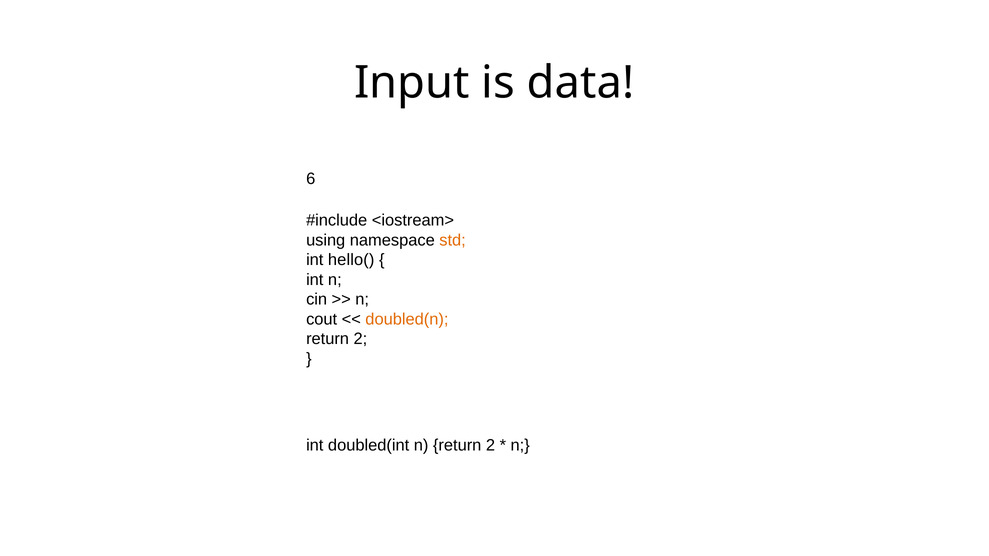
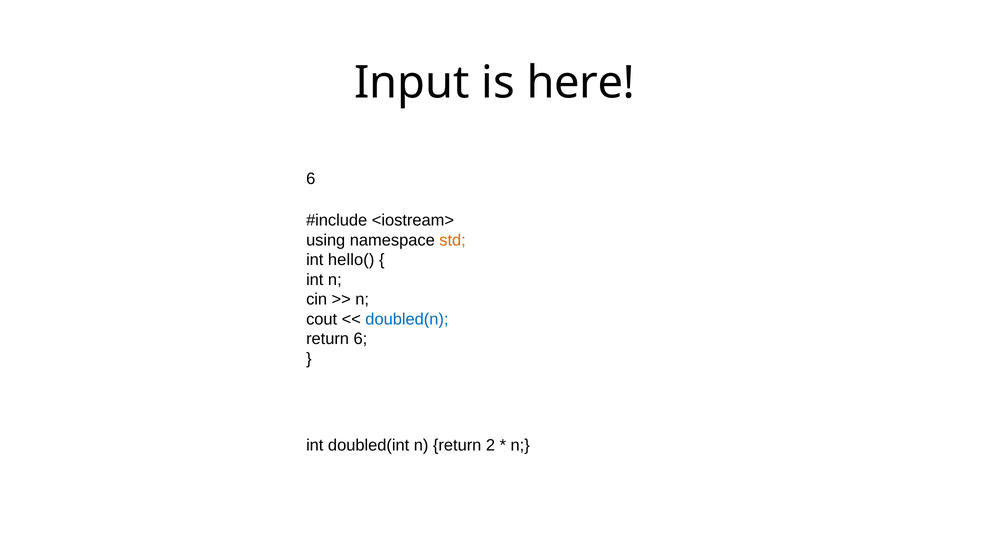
data: data -> here
doubled(n colour: orange -> blue
2 at (360, 339): 2 -> 6
